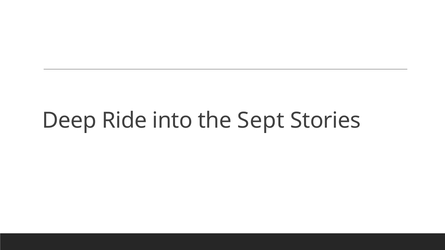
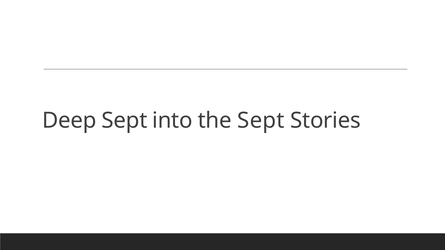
Deep Ride: Ride -> Sept
